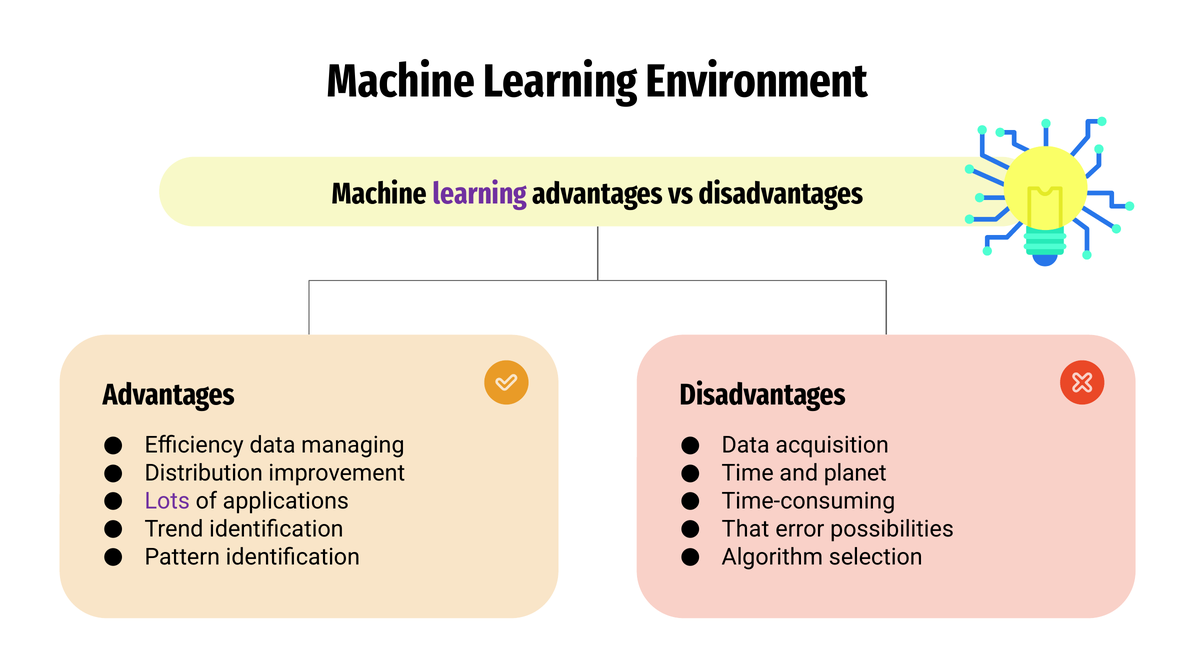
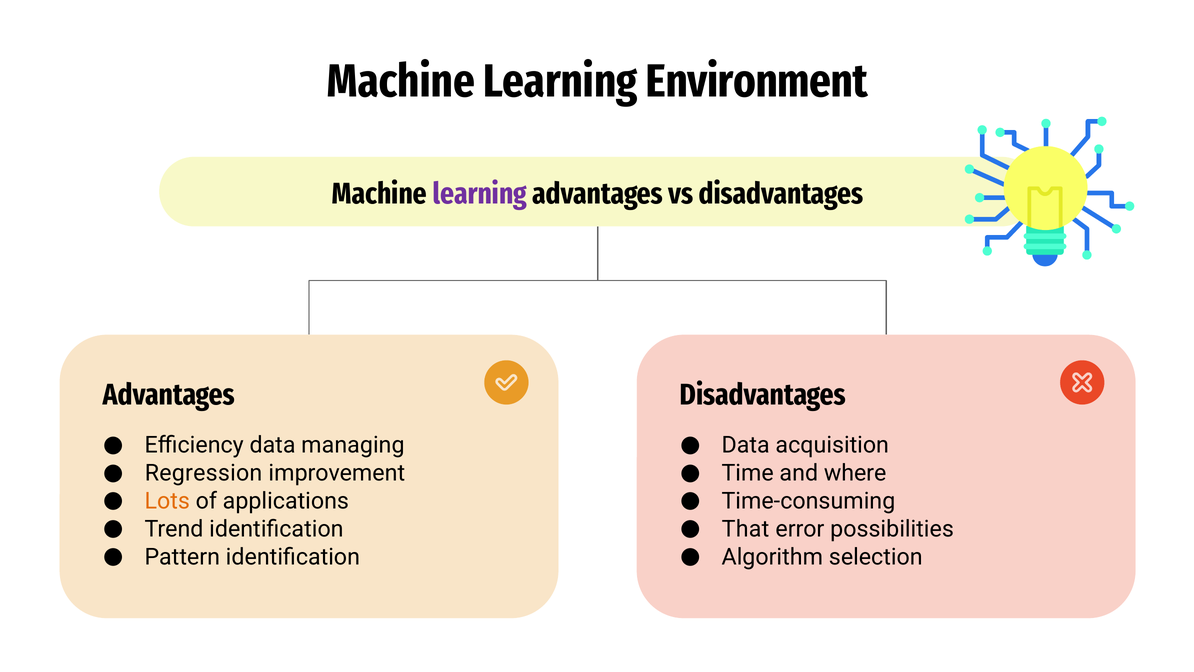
Distribution: Distribution -> Regression
planet: planet -> where
Lots colour: purple -> orange
